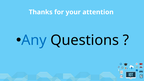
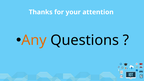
Any colour: blue -> orange
